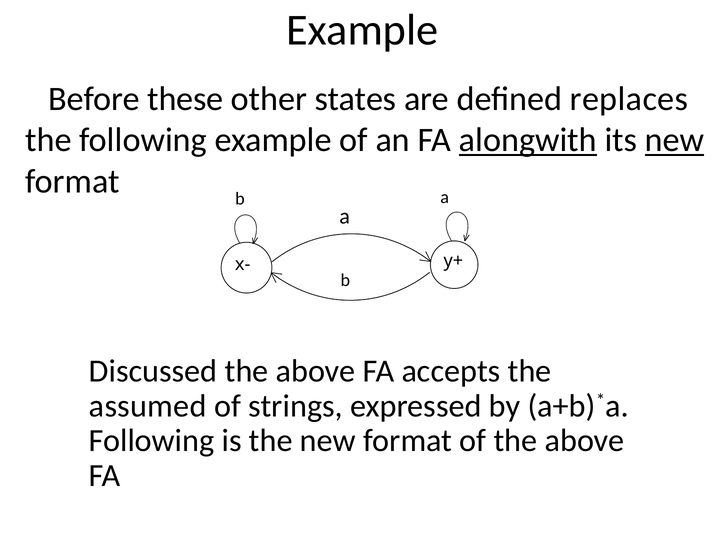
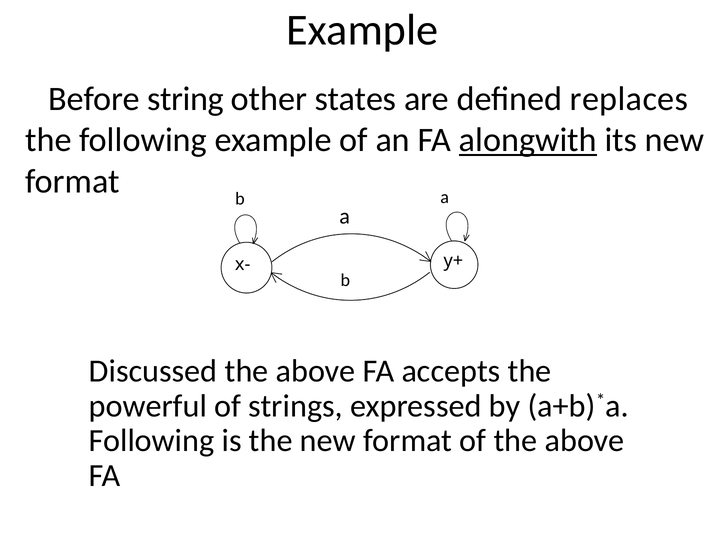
these: these -> string
new at (674, 140) underline: present -> none
assumed: assumed -> powerful
